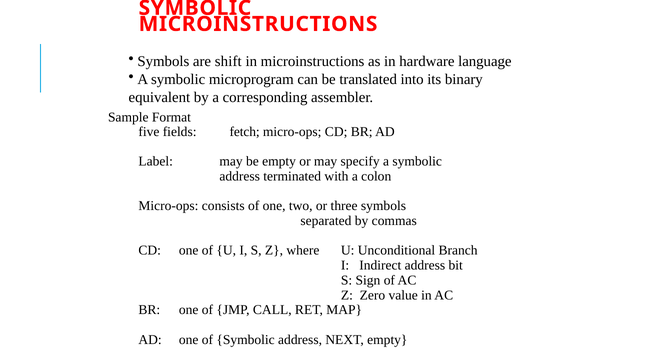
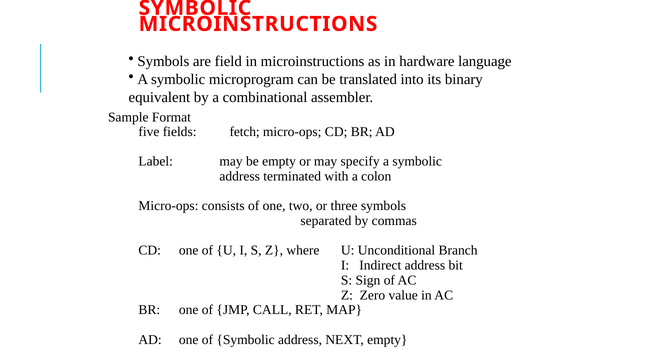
shift: shift -> field
corresponding: corresponding -> combinational
